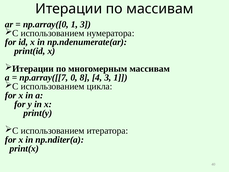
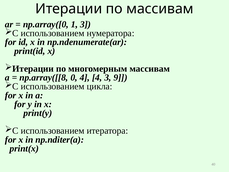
np.array([[7: np.array([[7 -> np.array([[8
0 8: 8 -> 4
3 1: 1 -> 9
